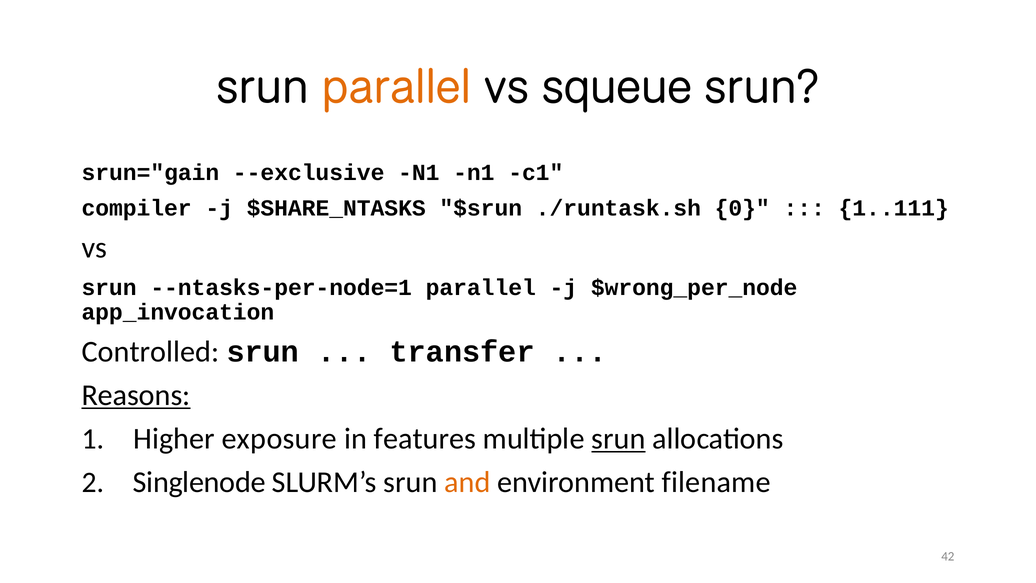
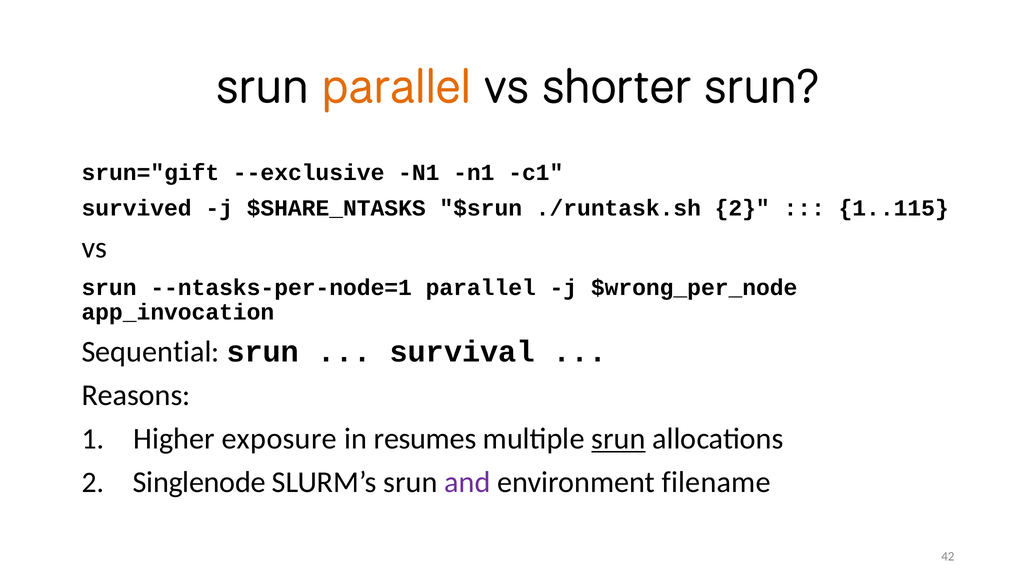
squeue: squeue -> shorter
srun="gain: srun="gain -> srun="gift
compiler: compiler -> survived
./runtask.sh 0: 0 -> 2
1..111: 1..111 -> 1..115
Controlled: Controlled -> Sequential
transfer: transfer -> survival
Reasons underline: present -> none
features: features -> resumes
and colour: orange -> purple
